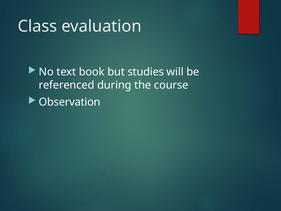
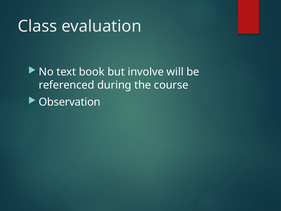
studies: studies -> involve
